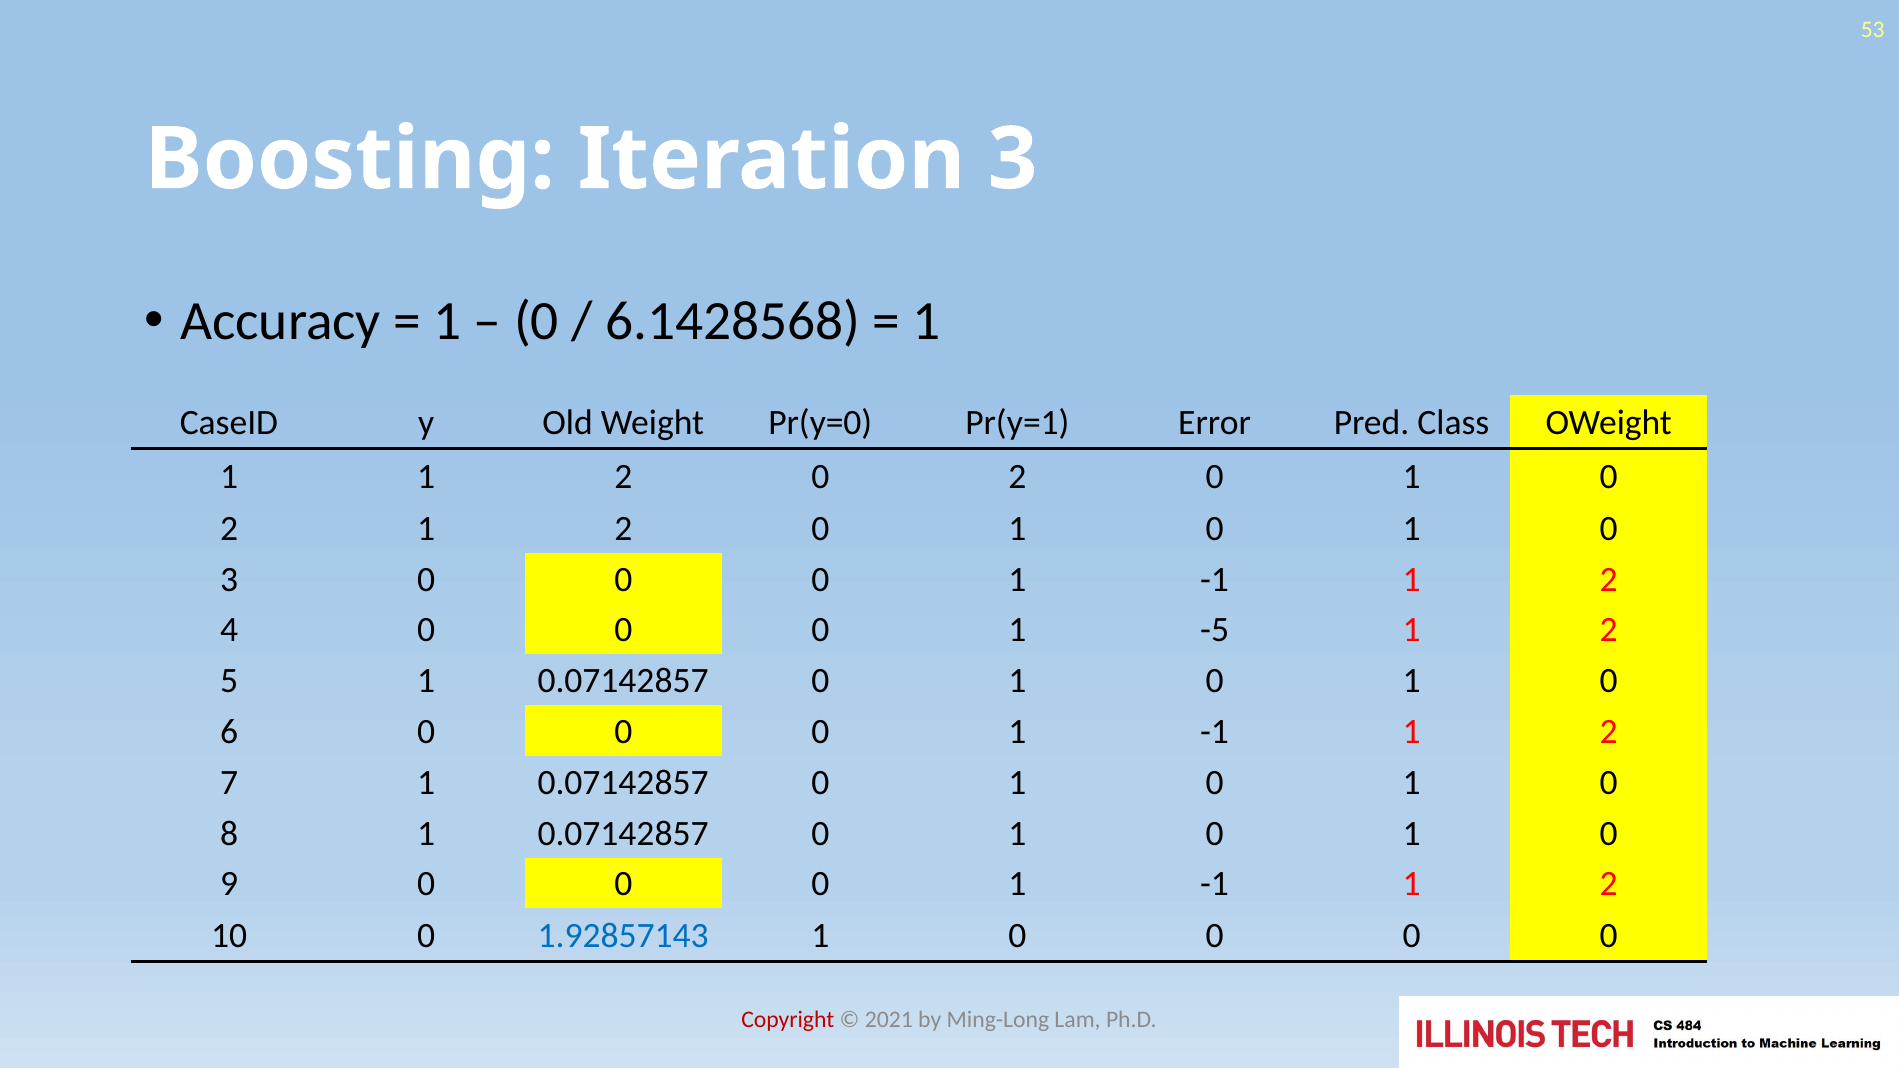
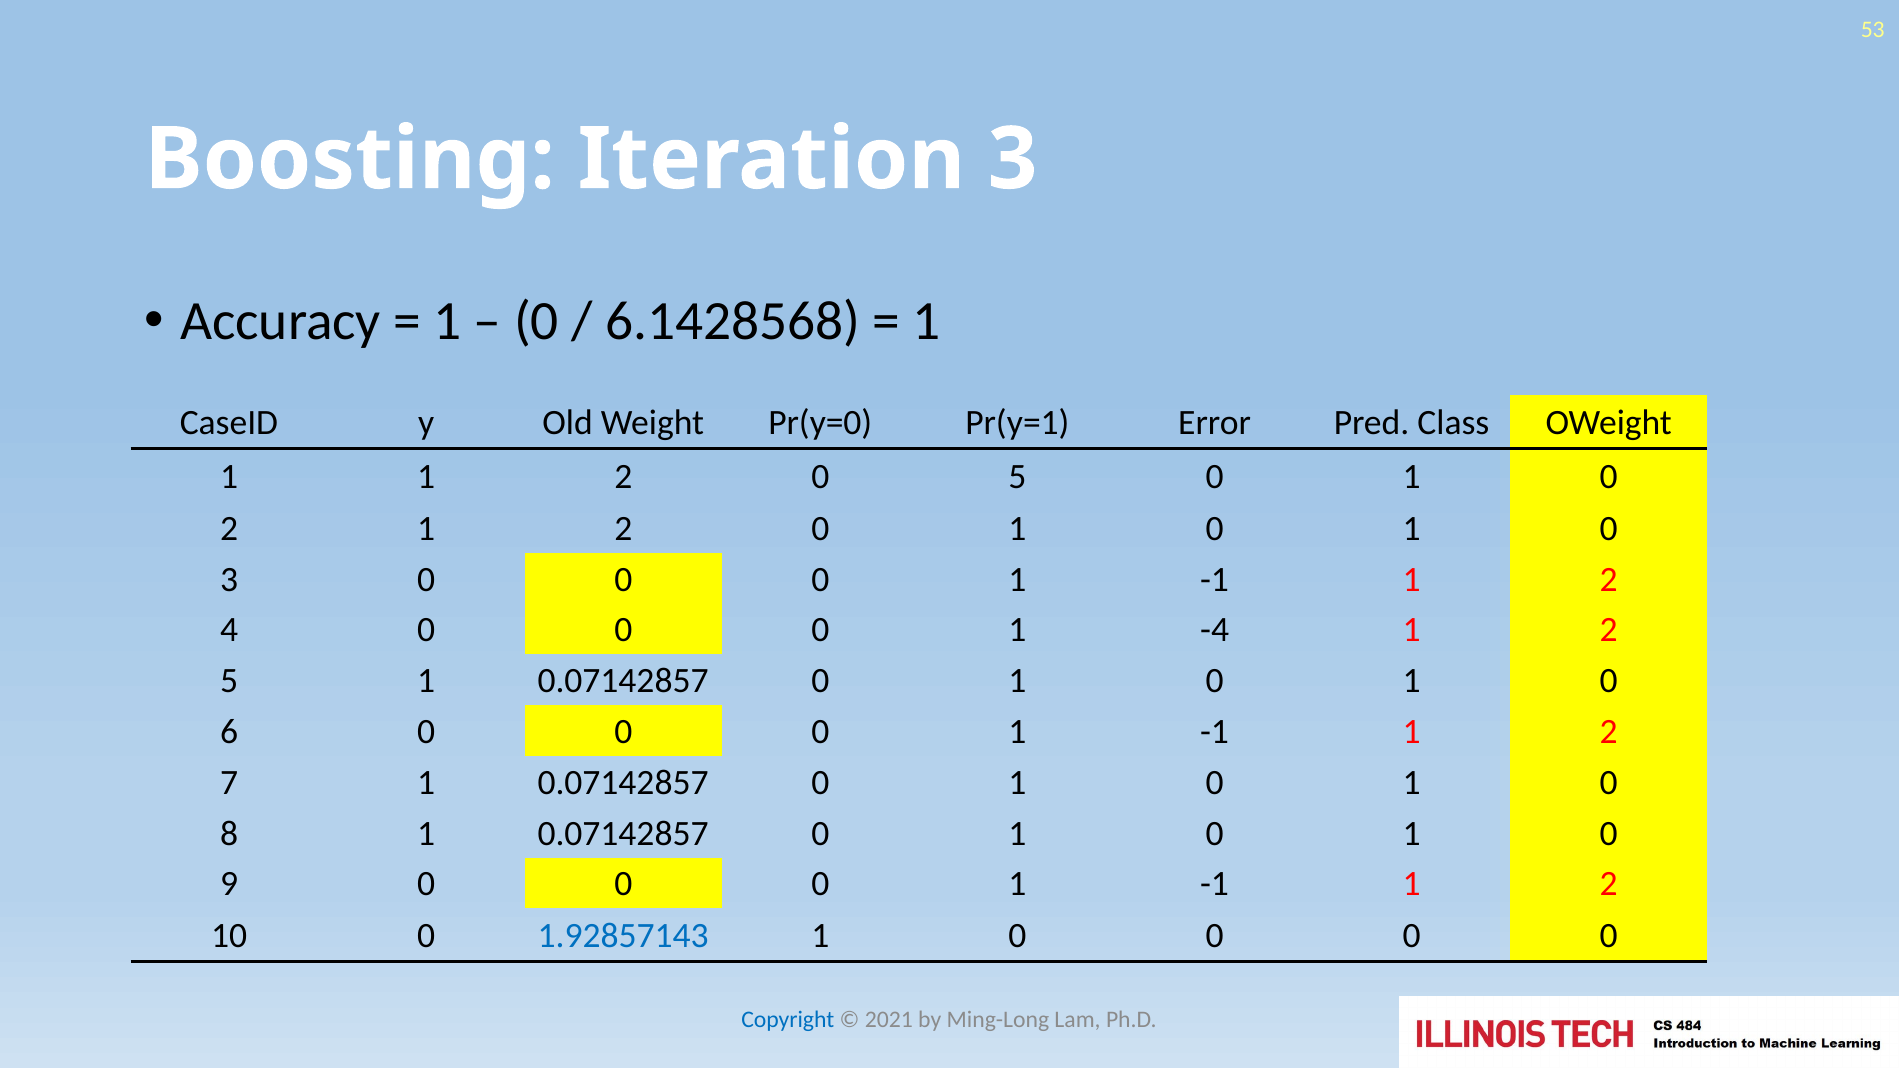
2 0 2: 2 -> 5
-5: -5 -> -4
Copyright colour: red -> blue
